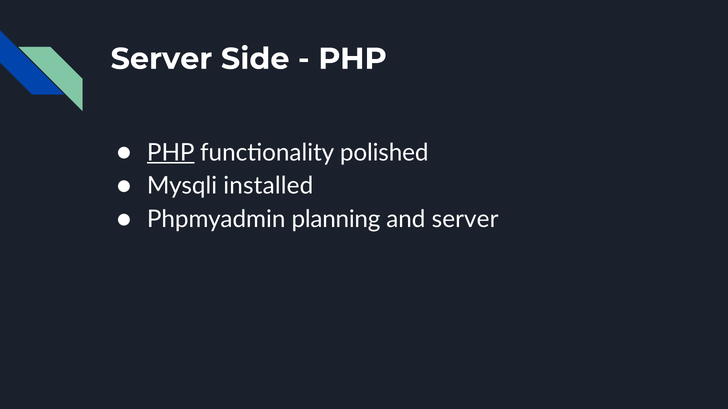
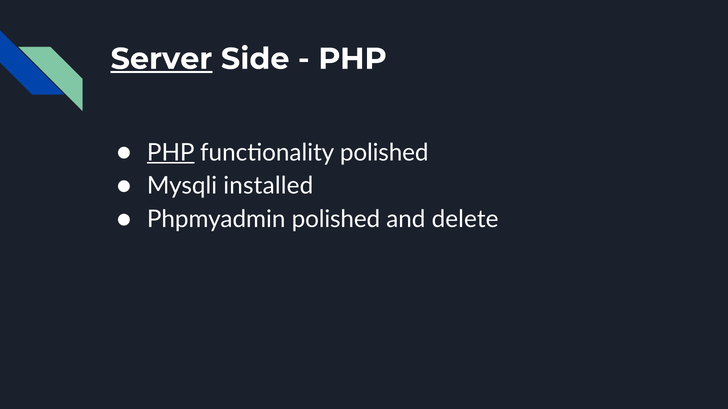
Server at (161, 59) underline: none -> present
Phpmyadmin planning: planning -> polished
and server: server -> delete
